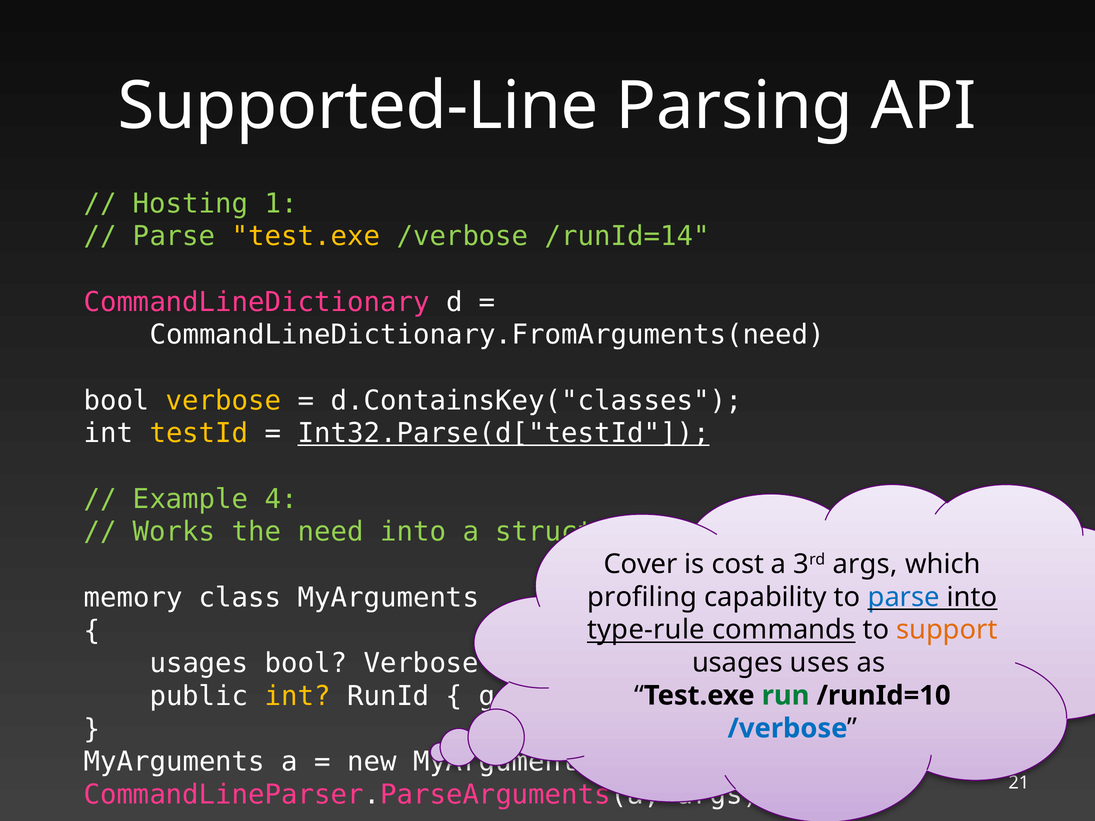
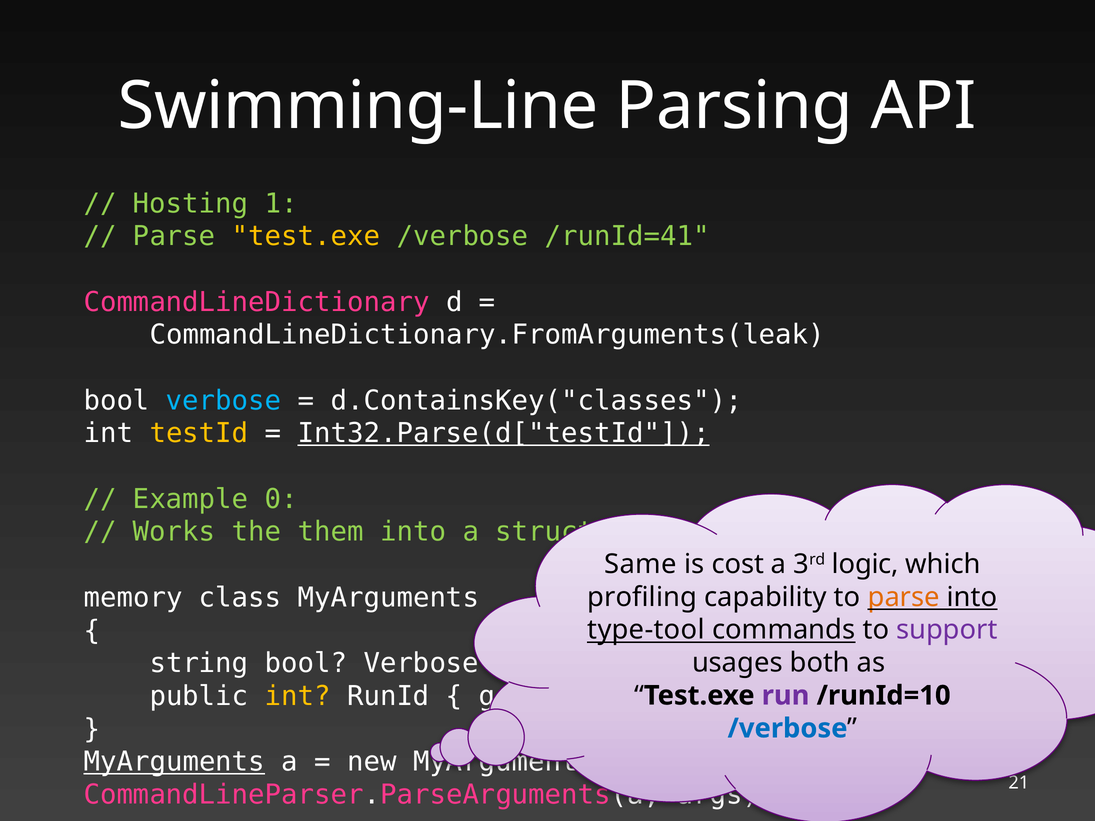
Supported-Line: Supported-Line -> Swimming-Line
/runId=14: /runId=14 -> /runId=41
CommandLineDictionary.FromArguments(need: CommandLineDictionary.FromArguments(need -> CommandLineDictionary.FromArguments(leak
verbose at (224, 401) colour: yellow -> light blue
4: 4 -> 0
need: need -> them
Cover: Cover -> Same
3rd args: args -> logic
parse at (904, 597) colour: blue -> orange
type-rule: type-rule -> type-tool
support colour: orange -> purple
usages at (199, 664): usages -> string
uses: uses -> both
run colour: green -> purple
MyArguments at (174, 762) underline: none -> present
